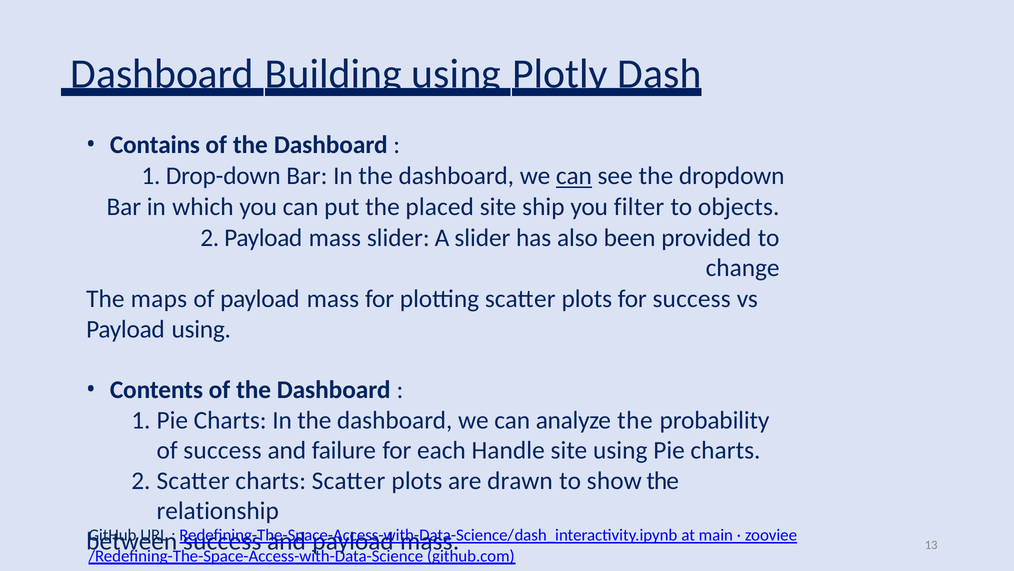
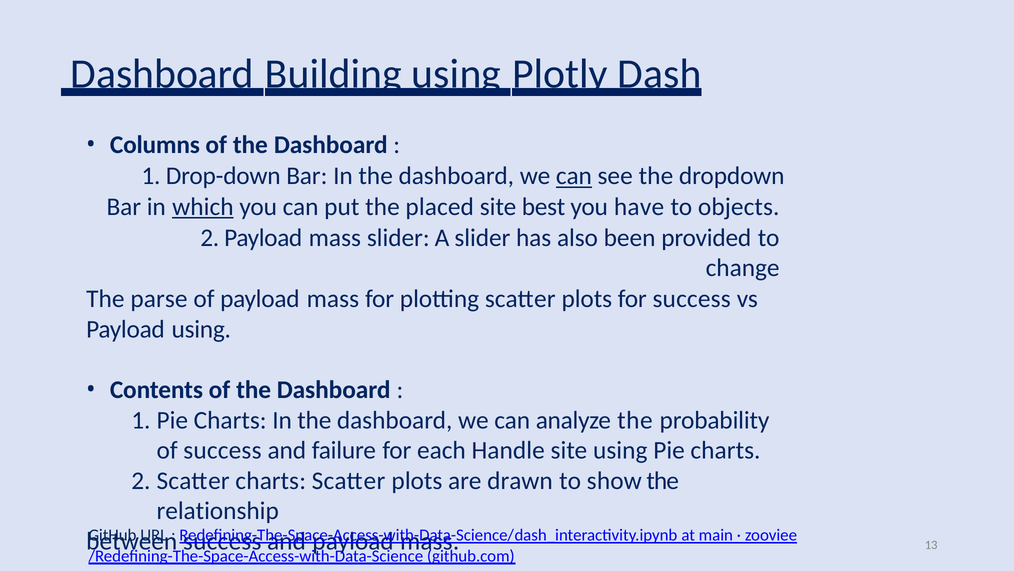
Contains: Contains -> Columns
which underline: none -> present
ship: ship -> best
filter: filter -> have
maps: maps -> parse
